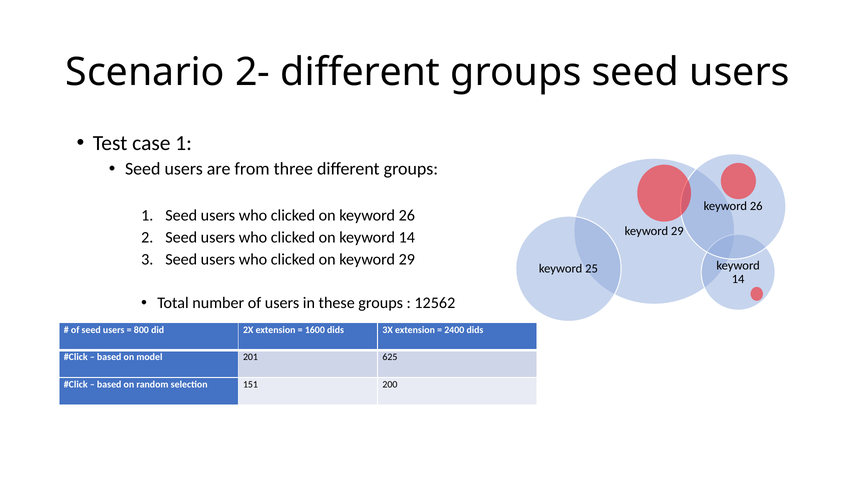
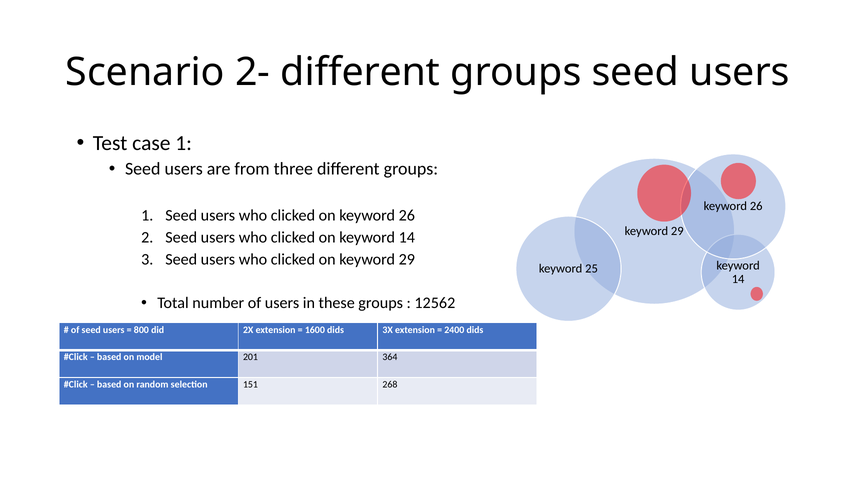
625: 625 -> 364
200: 200 -> 268
